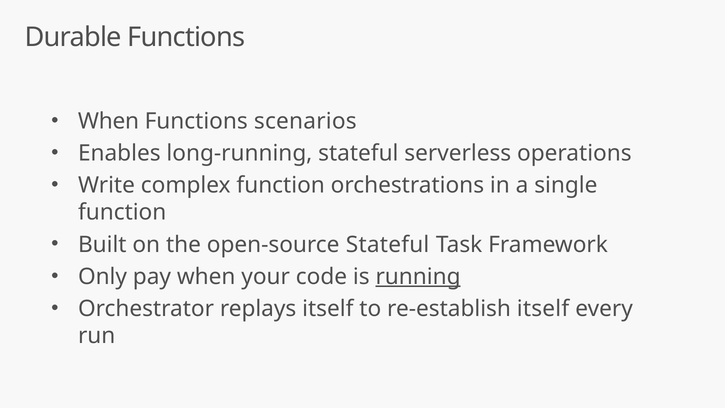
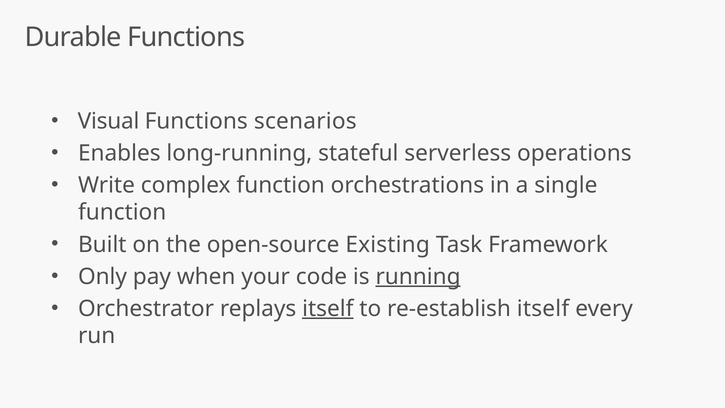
When at (109, 121): When -> Visual
open-source Stateful: Stateful -> Existing
itself at (328, 308) underline: none -> present
